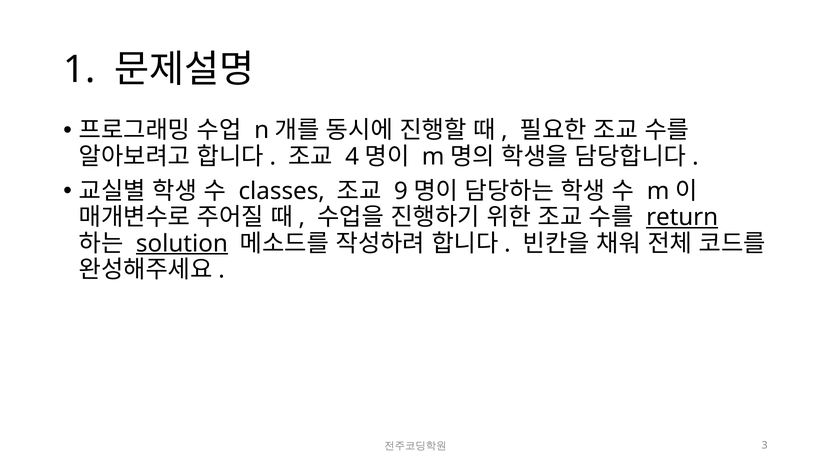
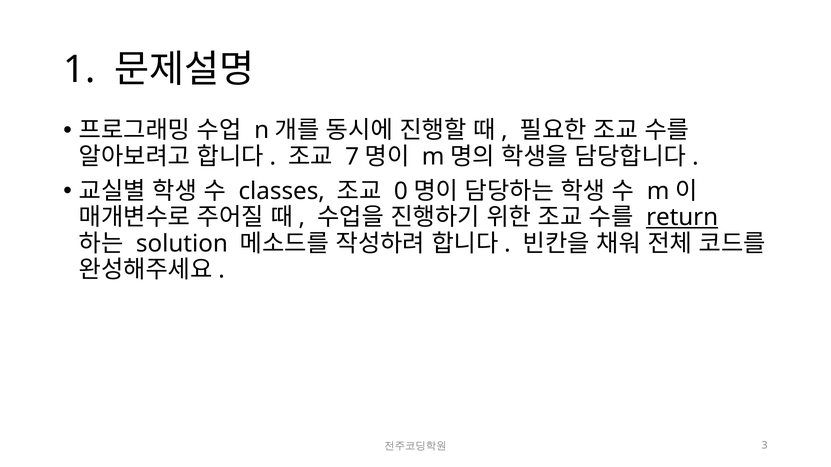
4: 4 -> 7
9: 9 -> 0
solution underline: present -> none
